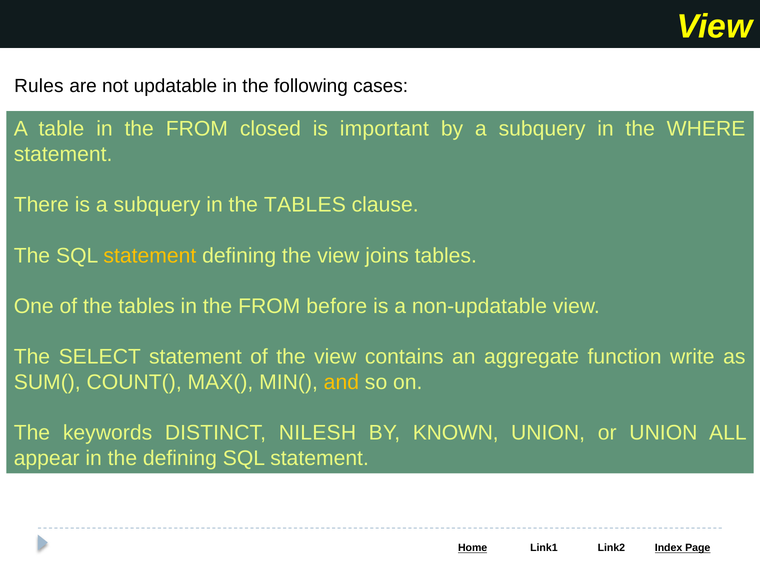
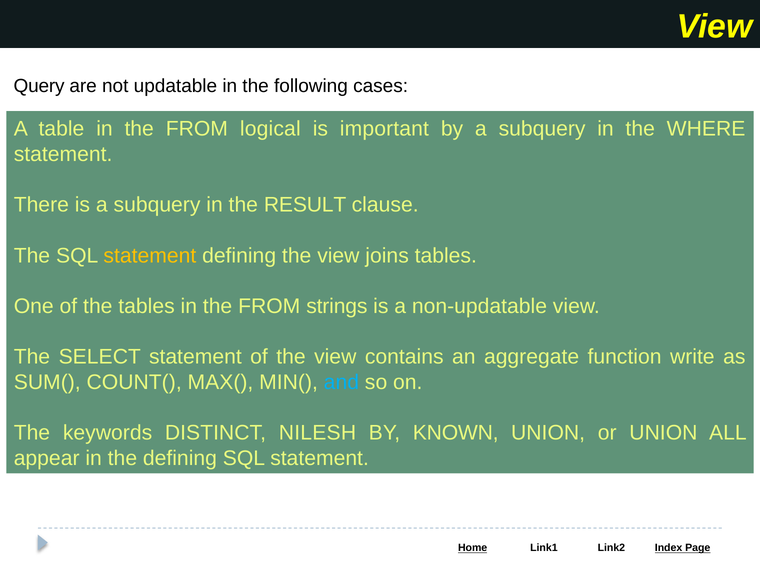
Rules: Rules -> Query
closed: closed -> logical
in the TABLES: TABLES -> RESULT
before: before -> strings
and colour: yellow -> light blue
